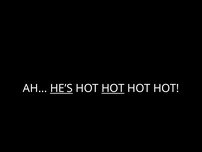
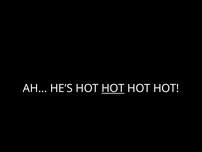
HE’S underline: present -> none
